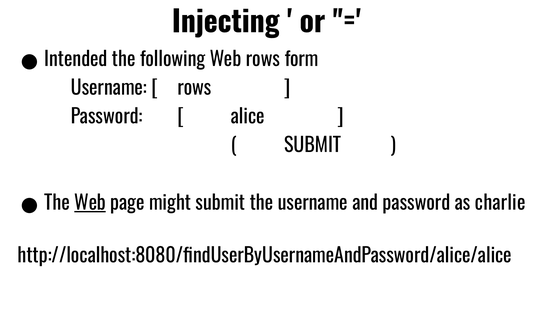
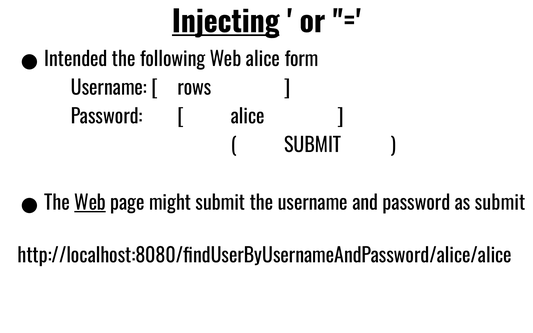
Injecting underline: none -> present
Web rows: rows -> alice
as charlie: charlie -> submit
